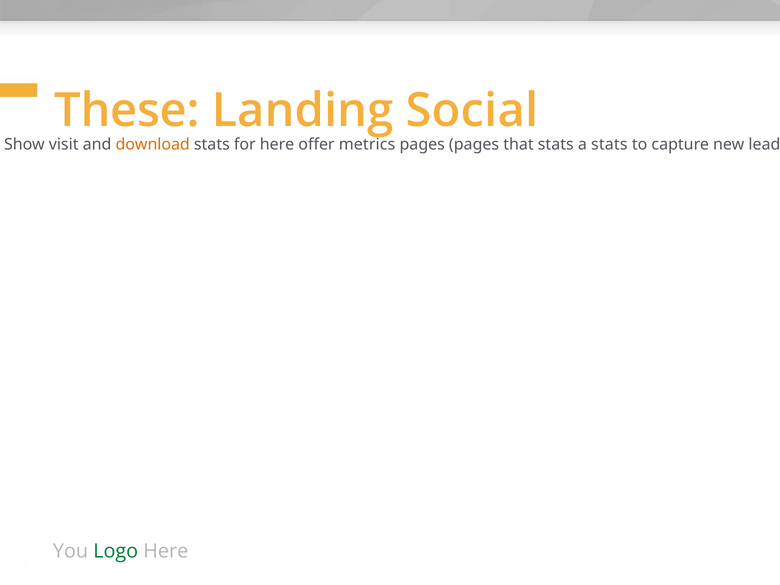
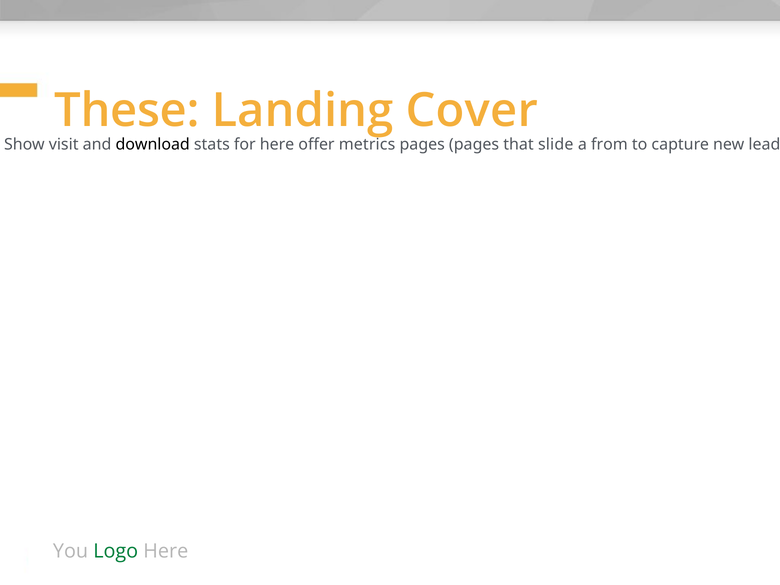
Social: Social -> Cover
download colour: orange -> black
that stats: stats -> slide
a stats: stats -> from
